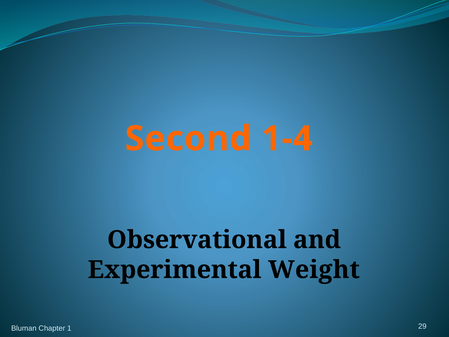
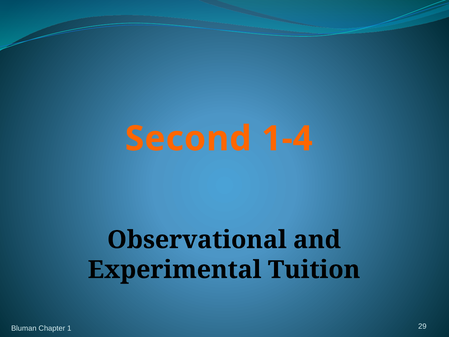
Weight: Weight -> Tuition
